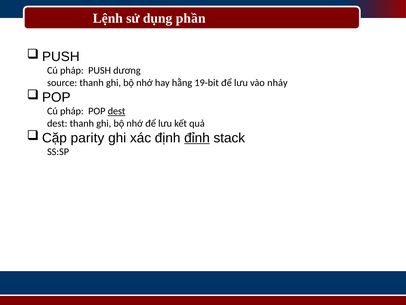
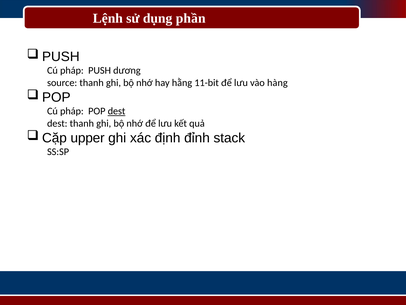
19-bit: 19-bit -> 11-bit
nhảy: nhảy -> hàng
parity: parity -> upper
đỉnh underline: present -> none
